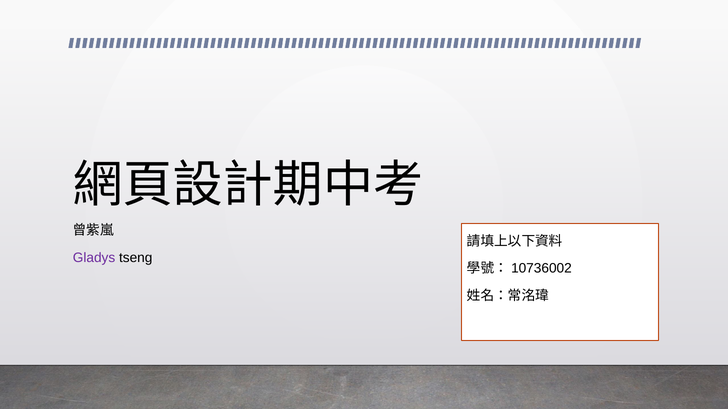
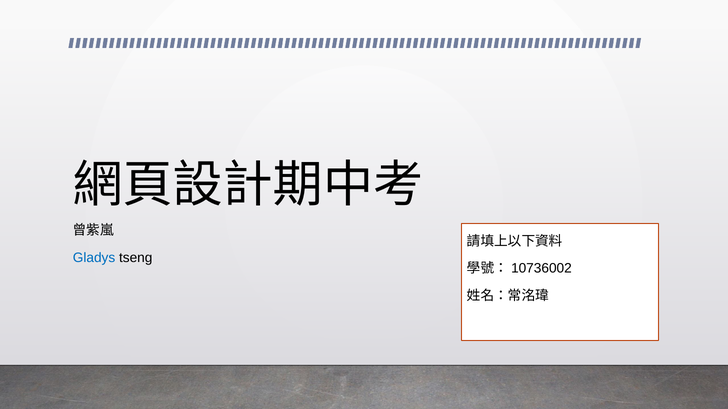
Gladys colour: purple -> blue
